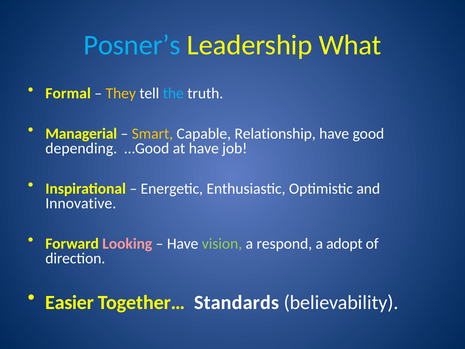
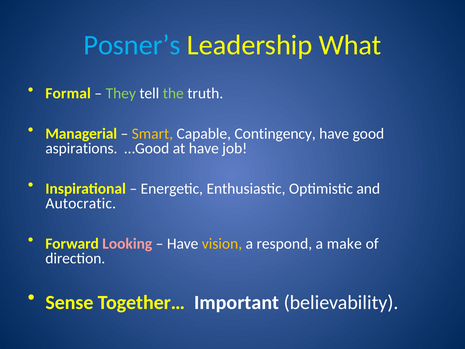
They colour: yellow -> light green
the colour: light blue -> light green
Relationship: Relationship -> Contingency
depending: depending -> aspirations
Innovative: Innovative -> Autocratic
vision colour: light green -> yellow
adopt: adopt -> make
Easier: Easier -> Sense
Standards: Standards -> Important
